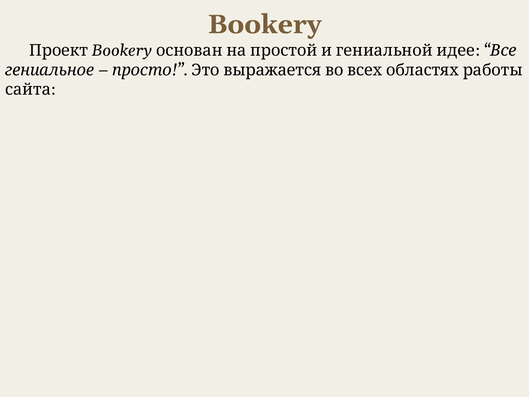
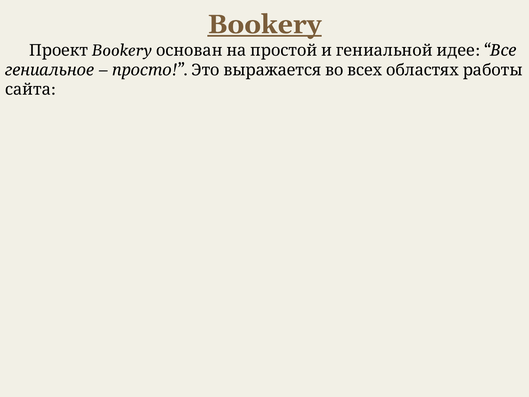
Bookery underline: none -> present
